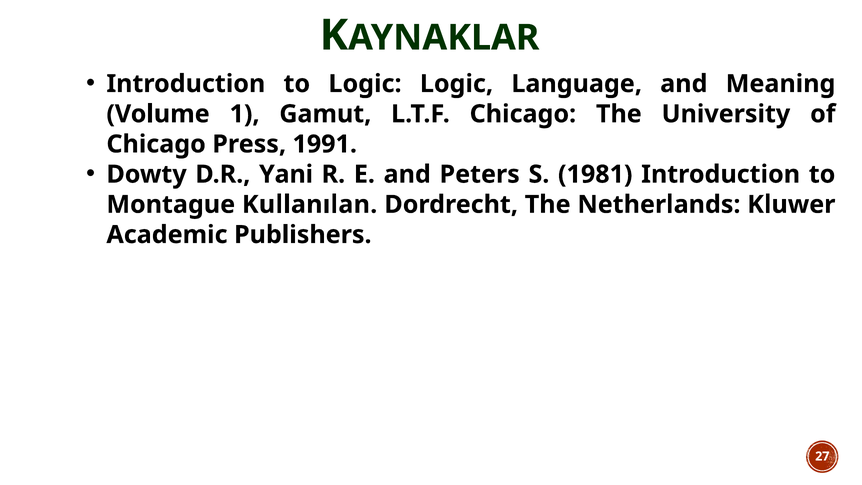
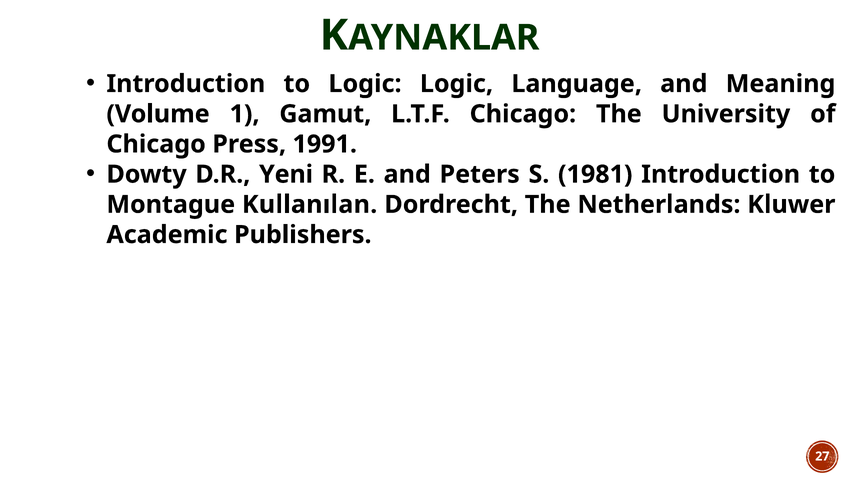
Yani: Yani -> Yeni
